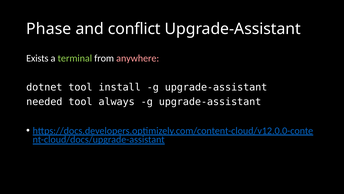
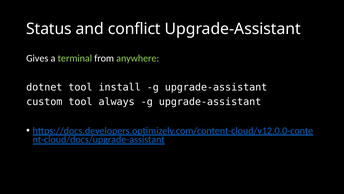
Phase: Phase -> Status
Exists: Exists -> Gives
anywhere colour: pink -> light green
needed: needed -> custom
